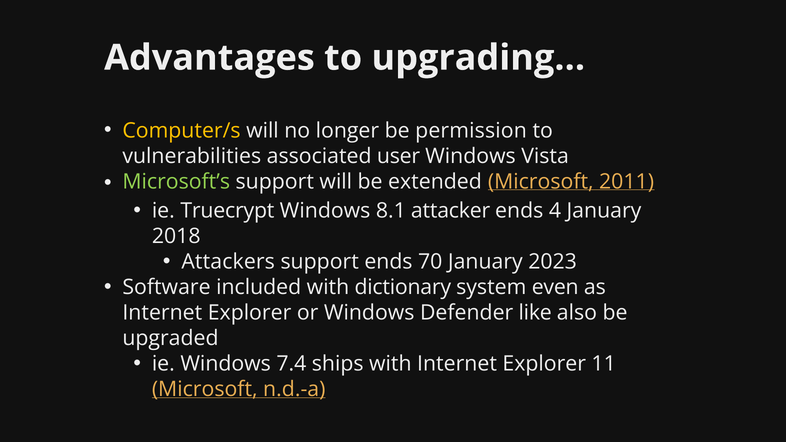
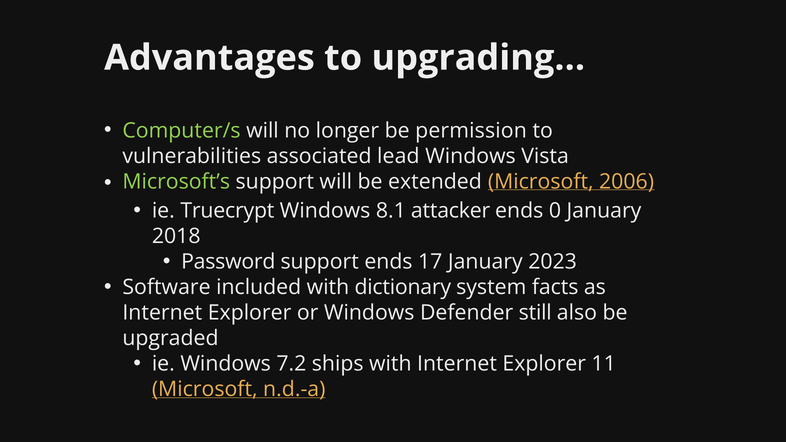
Computer/s colour: yellow -> light green
user: user -> lead
2011: 2011 -> 2006
4: 4 -> 0
Attackers: Attackers -> Password
70: 70 -> 17
even: even -> facts
like: like -> still
7.4: 7.4 -> 7.2
